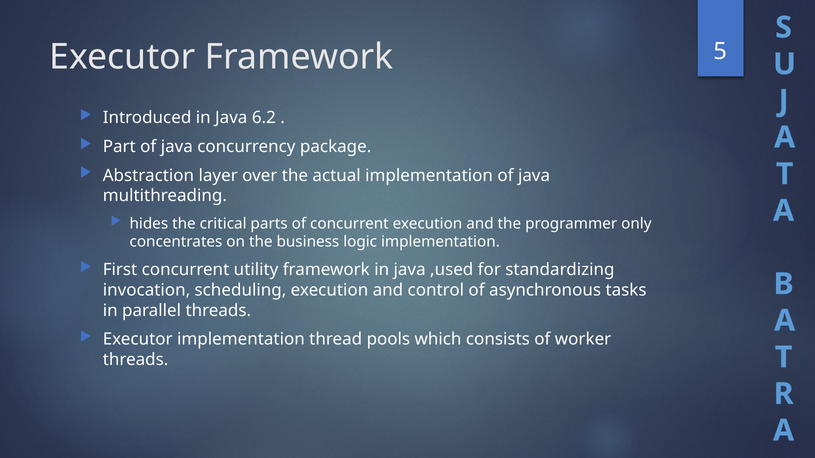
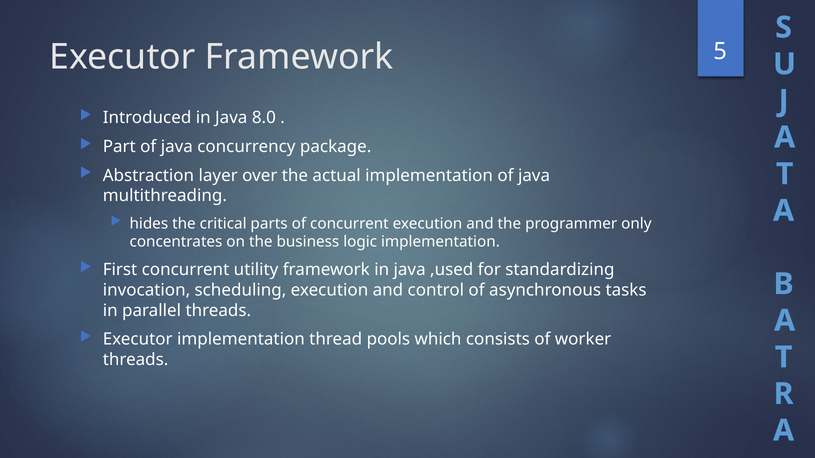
6.2: 6.2 -> 8.0
